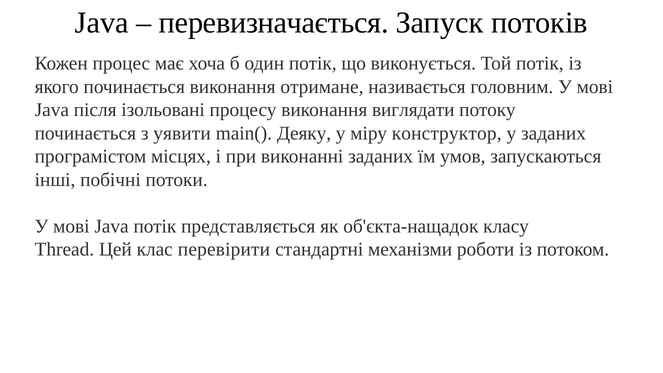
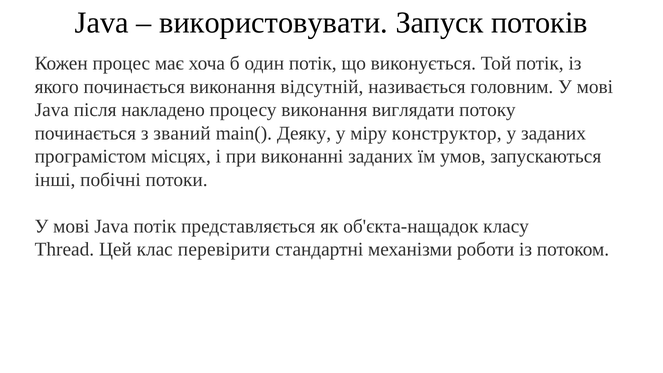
перевизначається: перевизначається -> використовувати
отримане: отримане -> відсутній
ізольовані: ізольовані -> накладено
уявити: уявити -> званий
